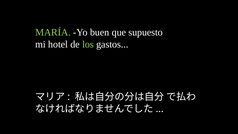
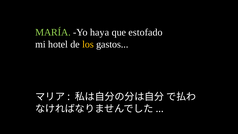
buen: buen -> haya
supuesto: supuesto -> estofado
los colour: light green -> yellow
